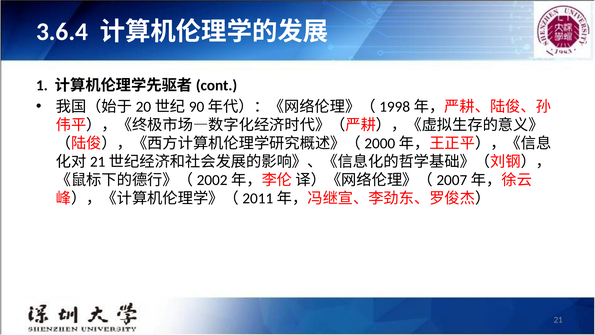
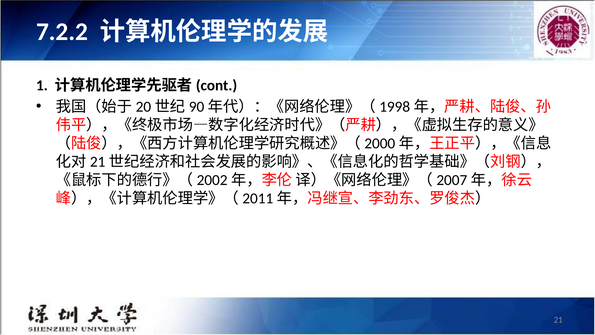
3.6.4: 3.6.4 -> 7.2.2
